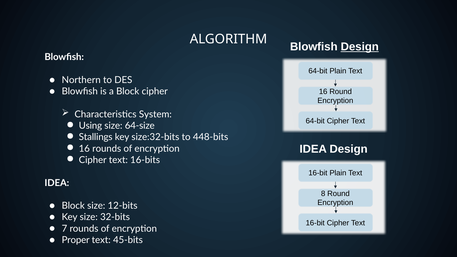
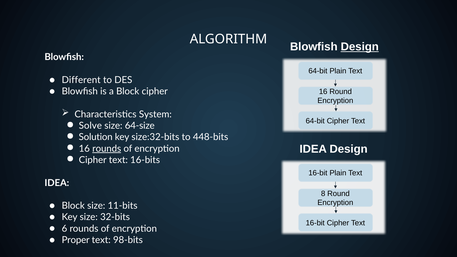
Northern: Northern -> Different
Using: Using -> Solve
Stallings: Stallings -> Solution
rounds at (107, 149) underline: none -> present
12-bits: 12-bits -> 11-bits
7: 7 -> 6
45-bits: 45-bits -> 98-bits
